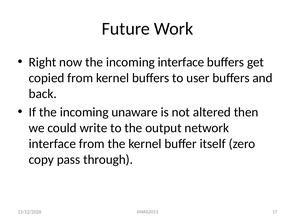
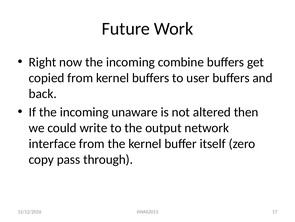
incoming interface: interface -> combine
